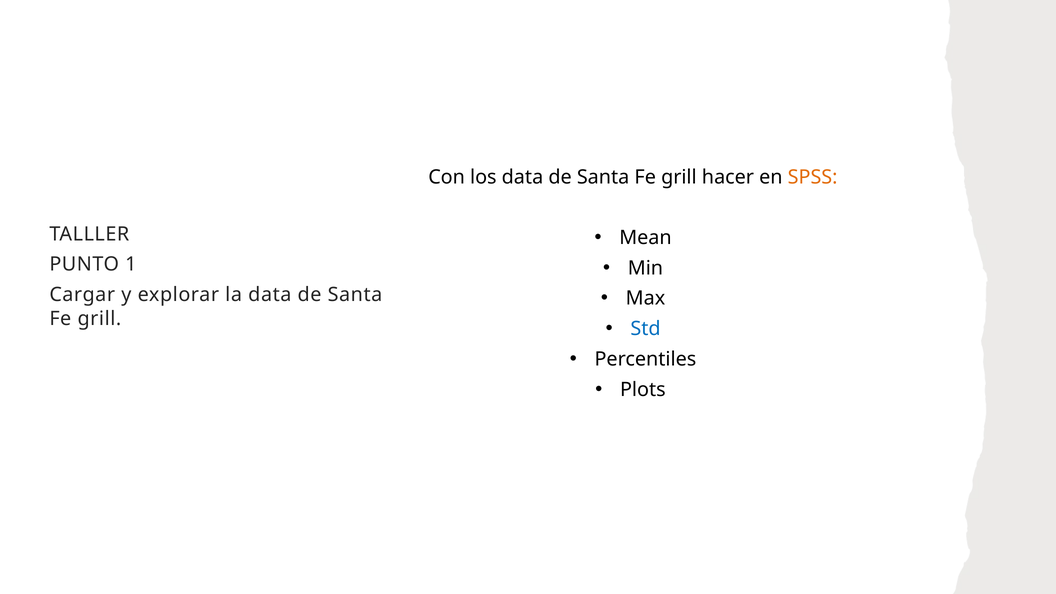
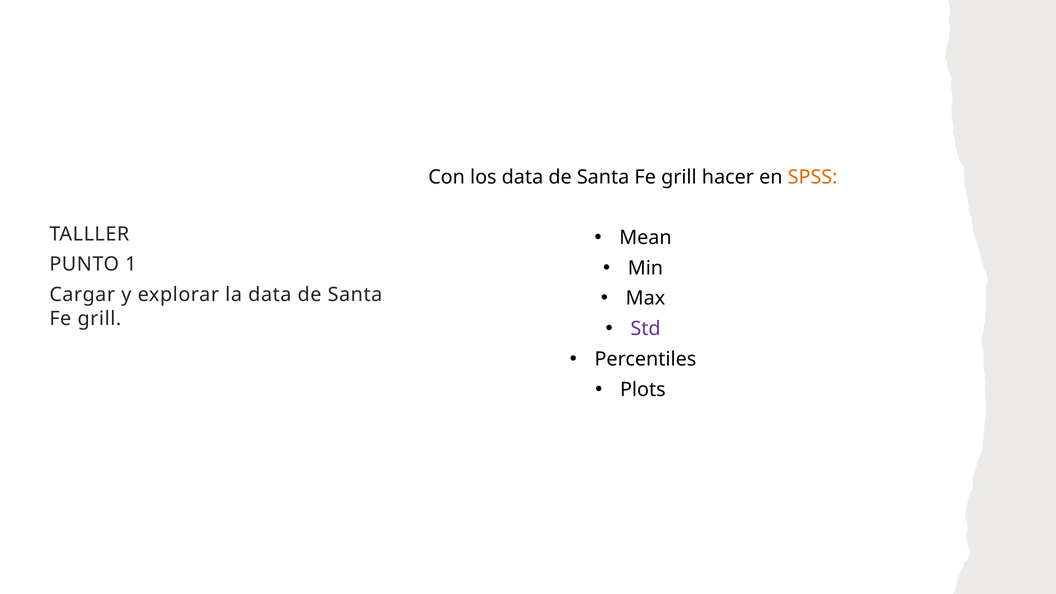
Std colour: blue -> purple
